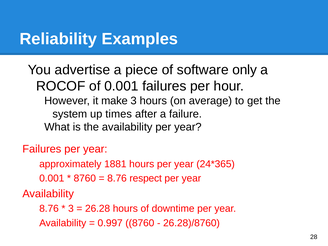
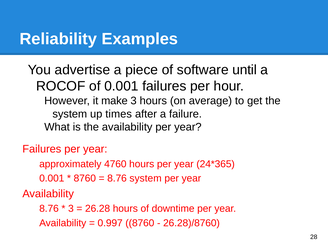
only: only -> until
1881: 1881 -> 4760
8.76 respect: respect -> system
